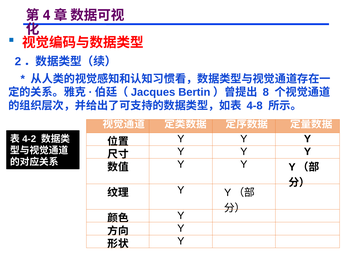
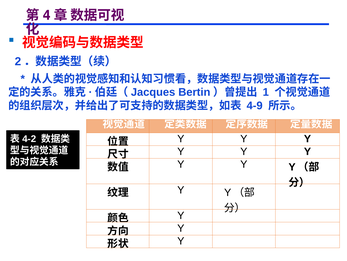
8: 8 -> 1
4-8: 4-8 -> 4-9
